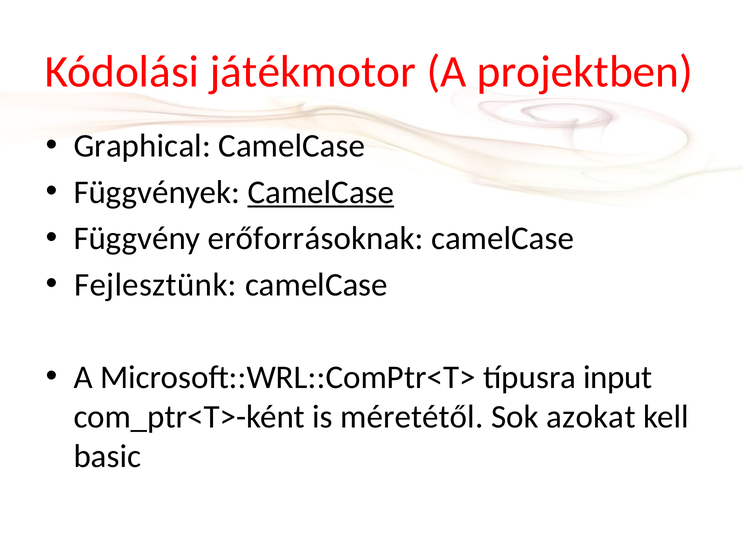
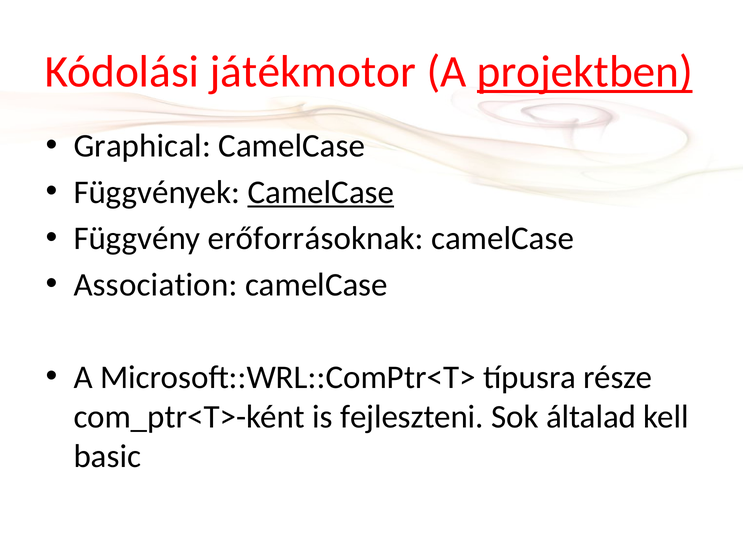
projektben underline: none -> present
Fejlesztünk: Fejlesztünk -> Association
input: input -> része
méretétől: méretétől -> fejleszteni
azokat: azokat -> általad
